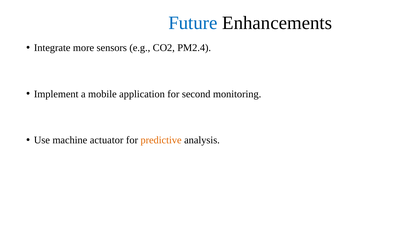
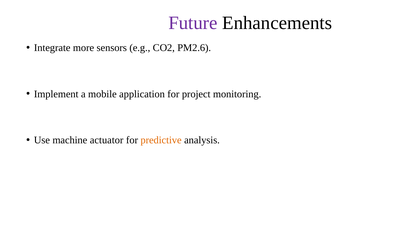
Future colour: blue -> purple
PM2.4: PM2.4 -> PM2.6
second: second -> project
